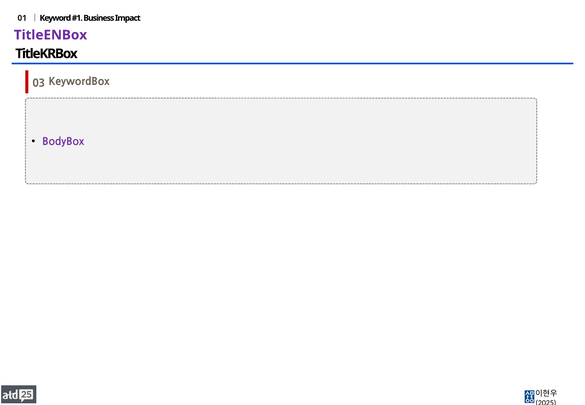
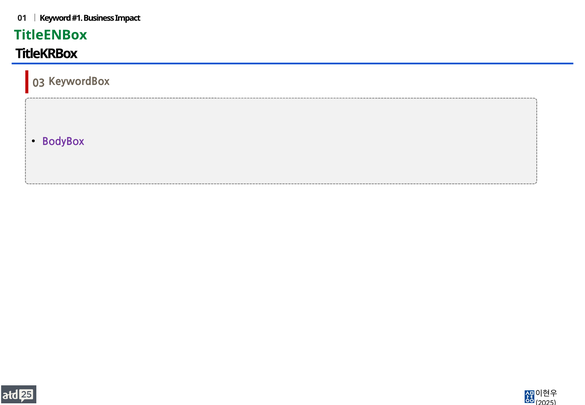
TitleENBox colour: purple -> green
